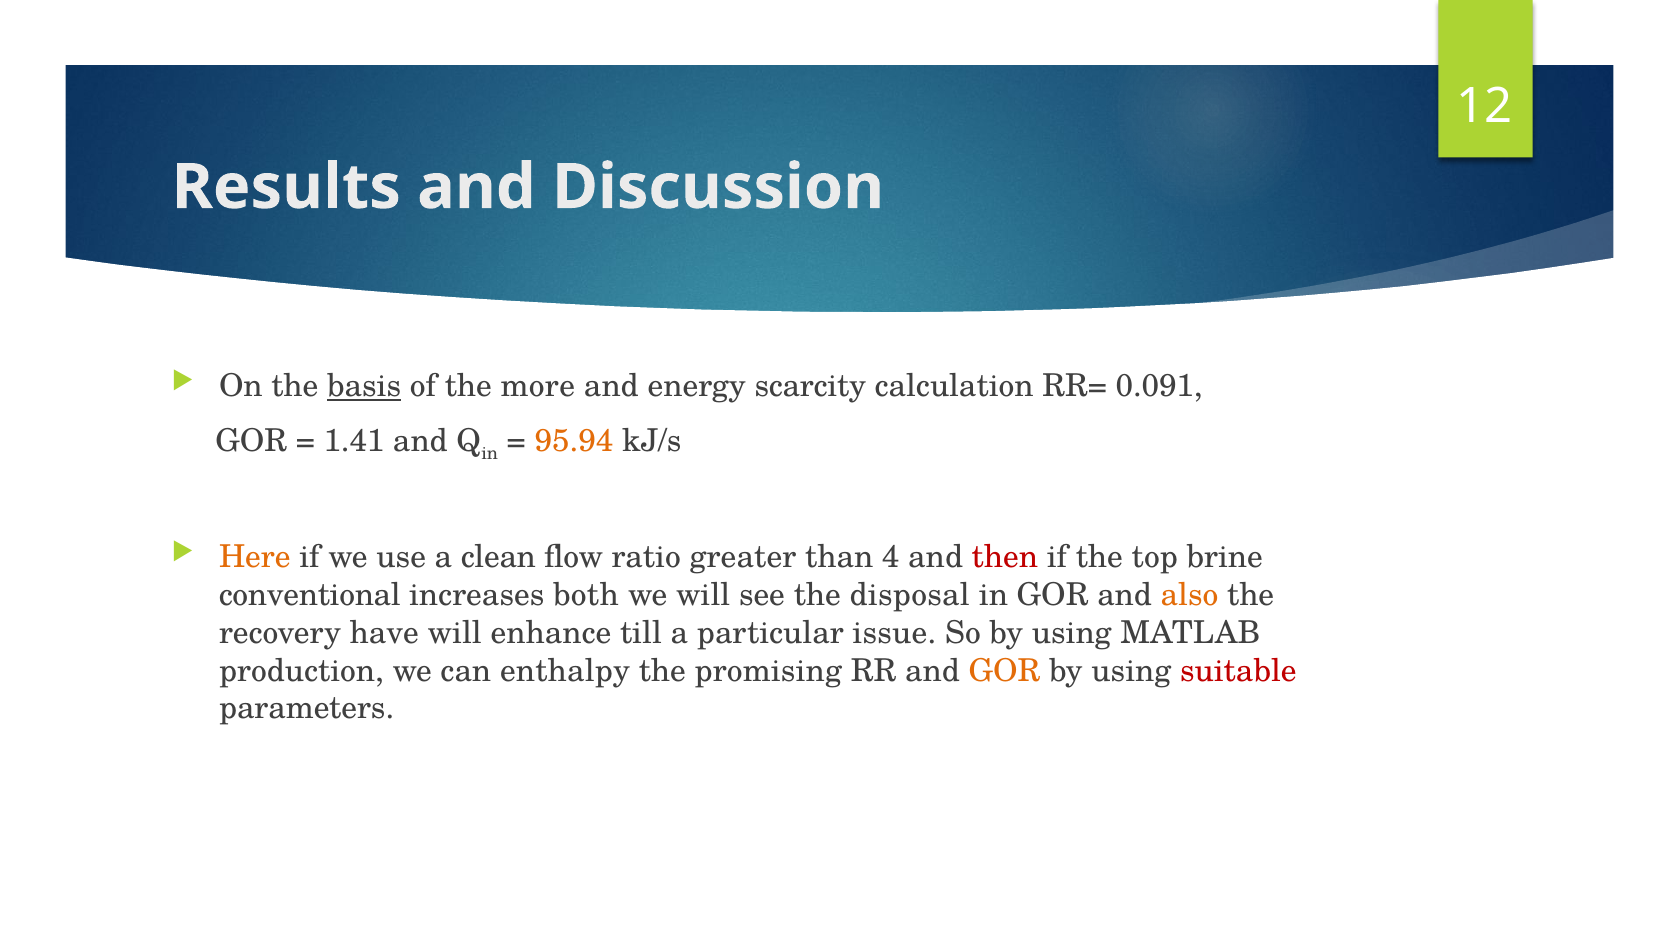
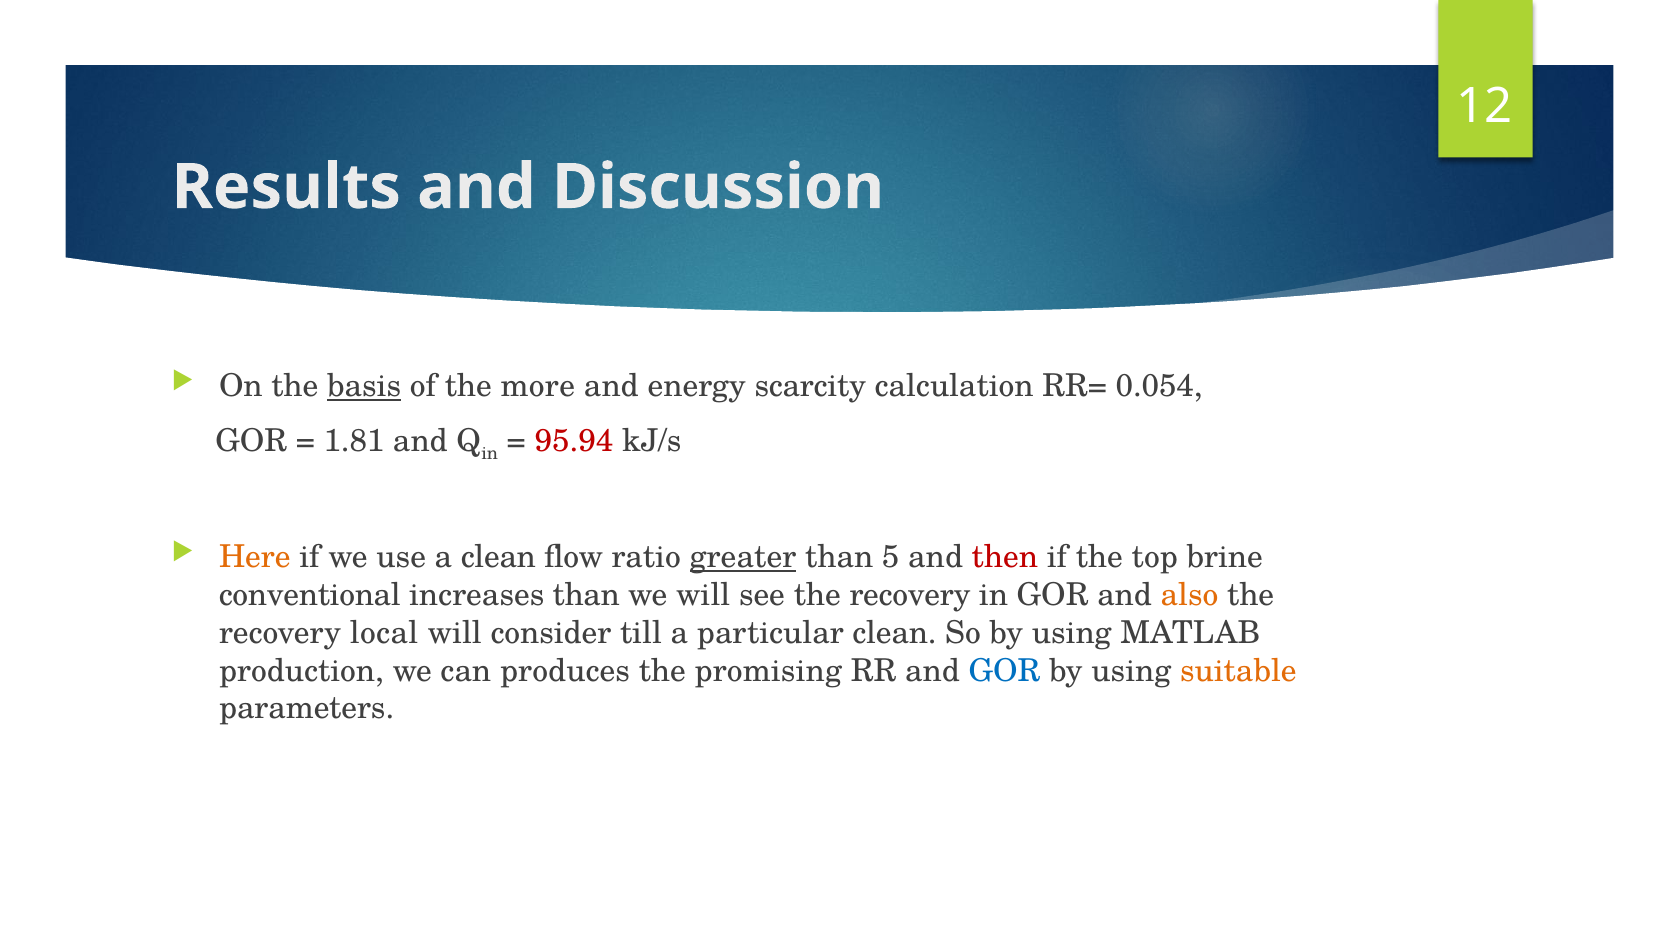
0.091: 0.091 -> 0.054
1.41: 1.41 -> 1.81
95.94 colour: orange -> red
greater underline: none -> present
4: 4 -> 5
increases both: both -> than
see the disposal: disposal -> recovery
have: have -> local
enhance: enhance -> consider
particular issue: issue -> clean
enthalpy: enthalpy -> produces
GOR at (1004, 671) colour: orange -> blue
suitable colour: red -> orange
